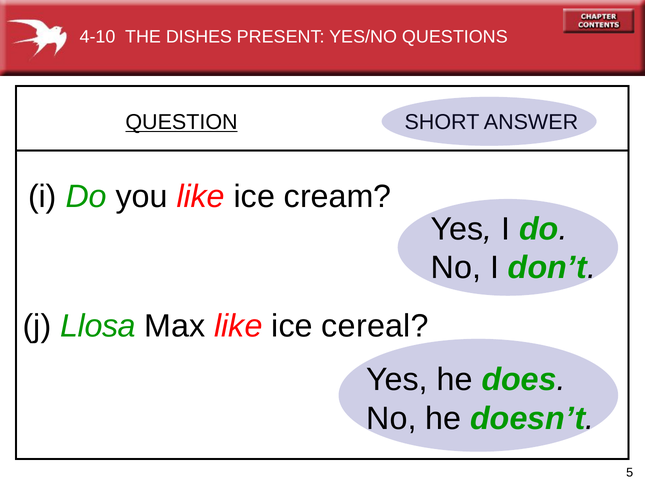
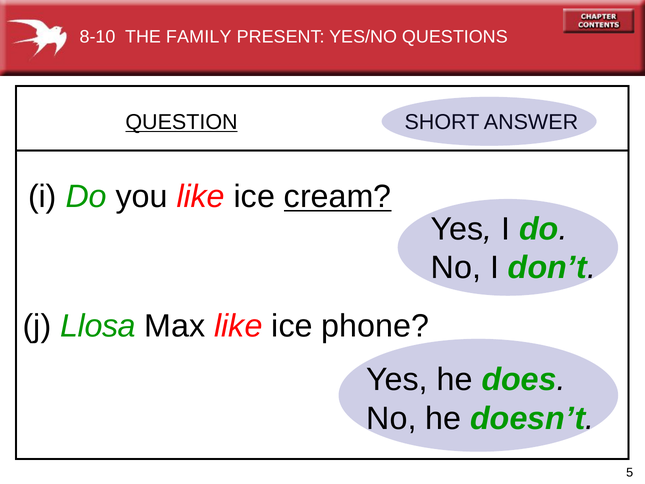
4-10: 4-10 -> 8-10
DISHES: DISHES -> FAMILY
cream underline: none -> present
cereal: cereal -> phone
